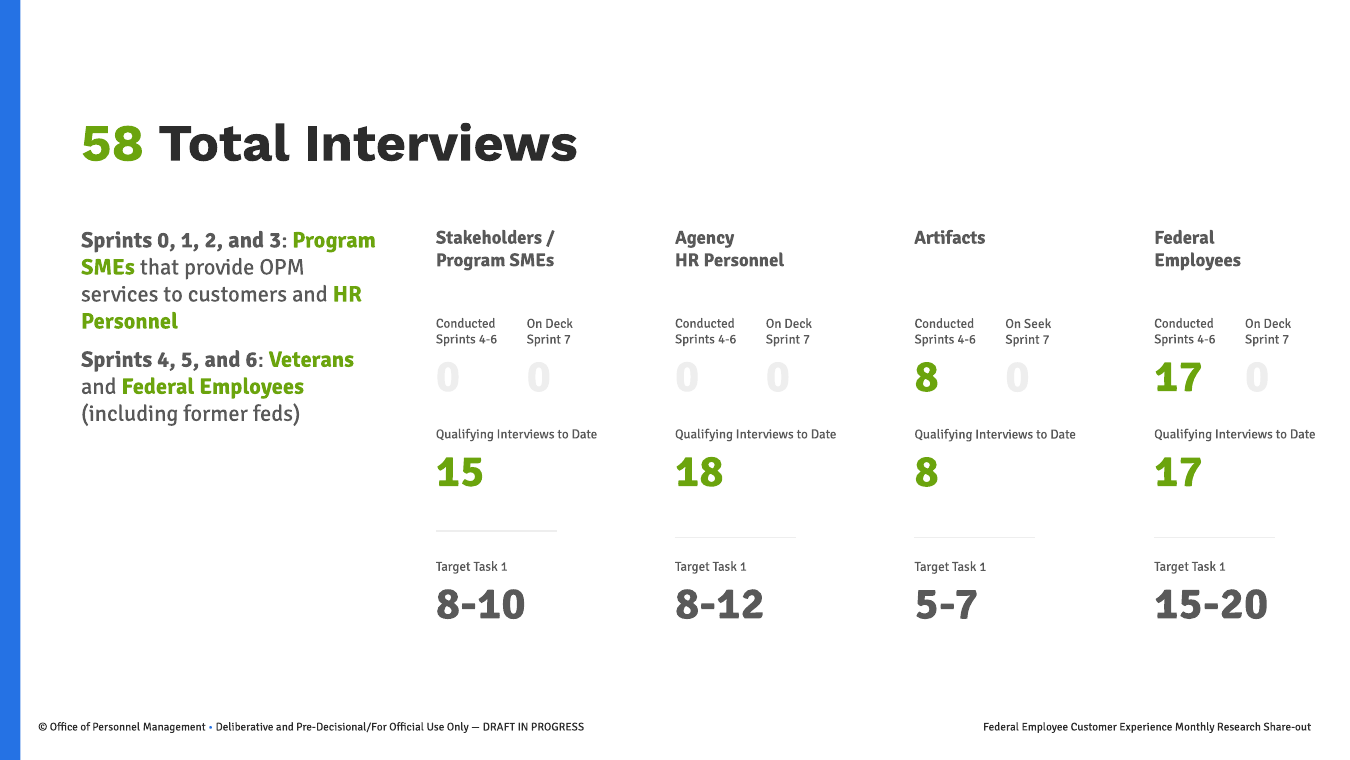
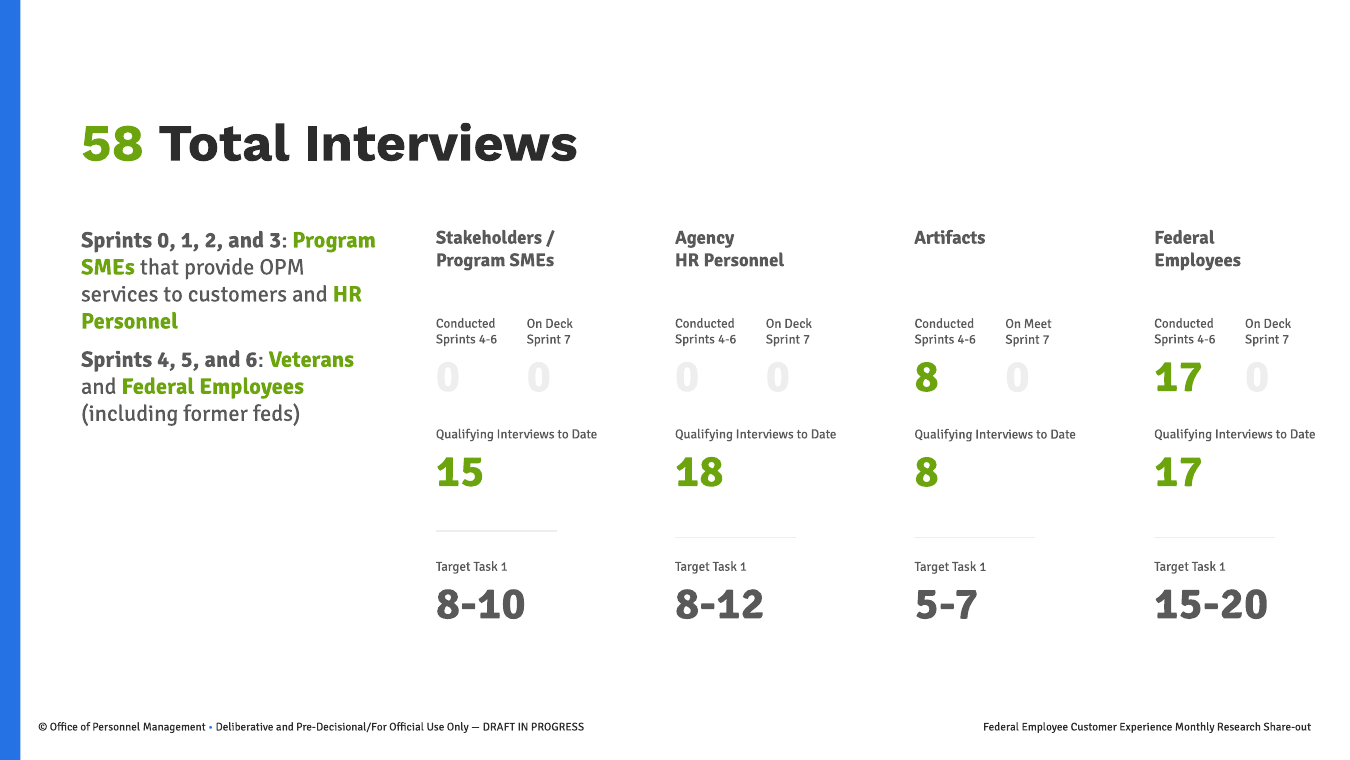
Seek: Seek -> Meet
